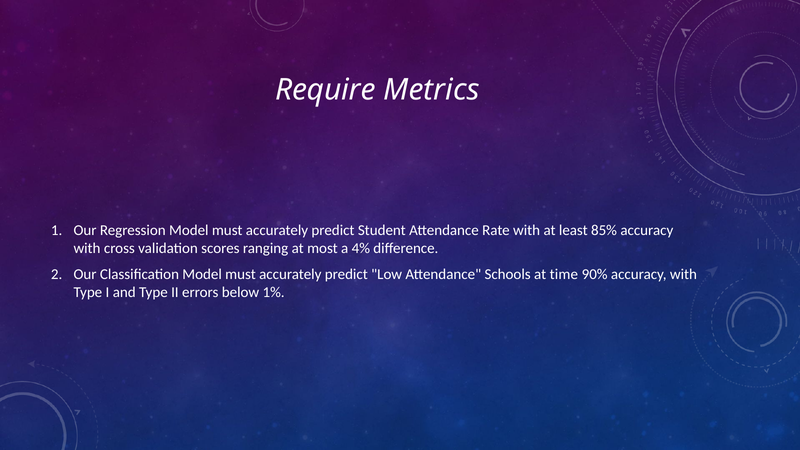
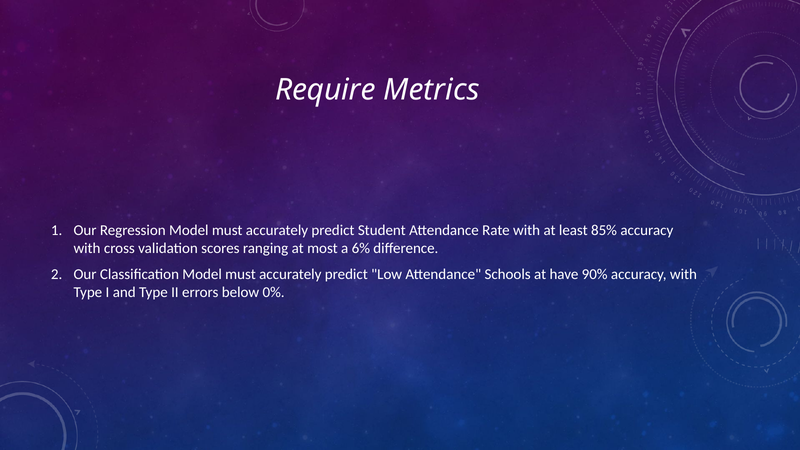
4%: 4% -> 6%
time: time -> have
1%: 1% -> 0%
